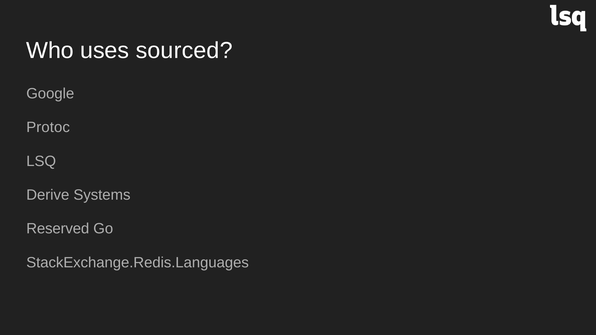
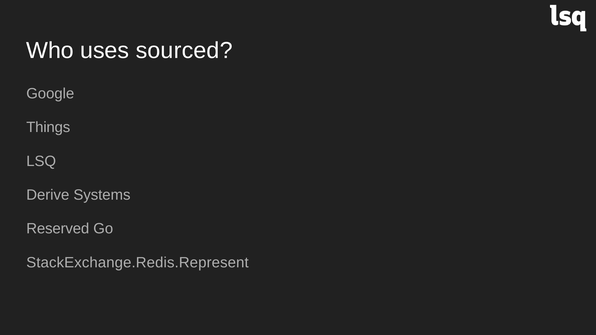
Protoc: Protoc -> Things
StackExchange.Redis.Languages: StackExchange.Redis.Languages -> StackExchange.Redis.Represent
